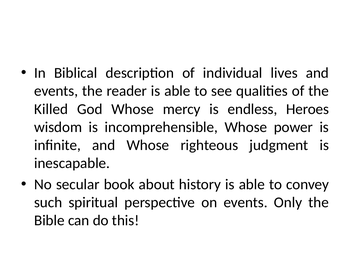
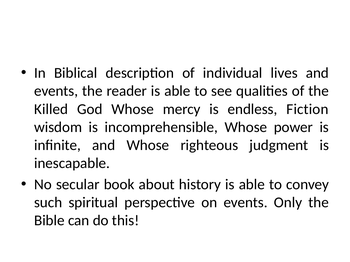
Heroes: Heroes -> Fiction
